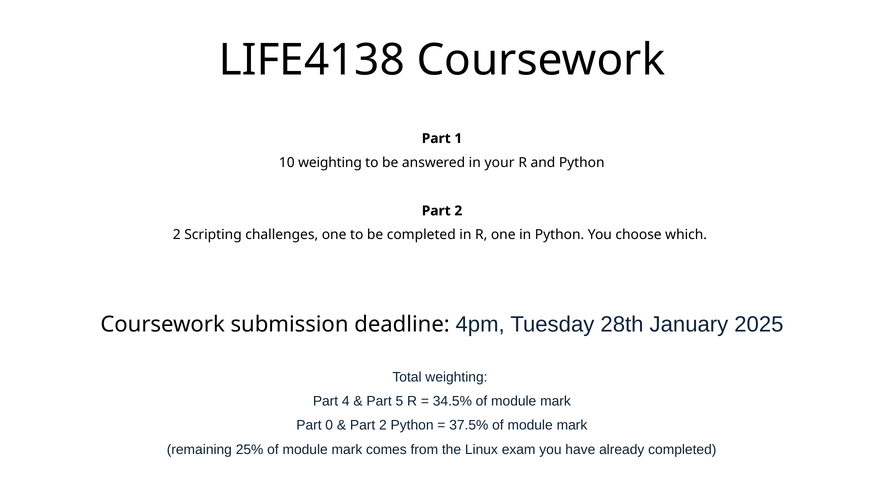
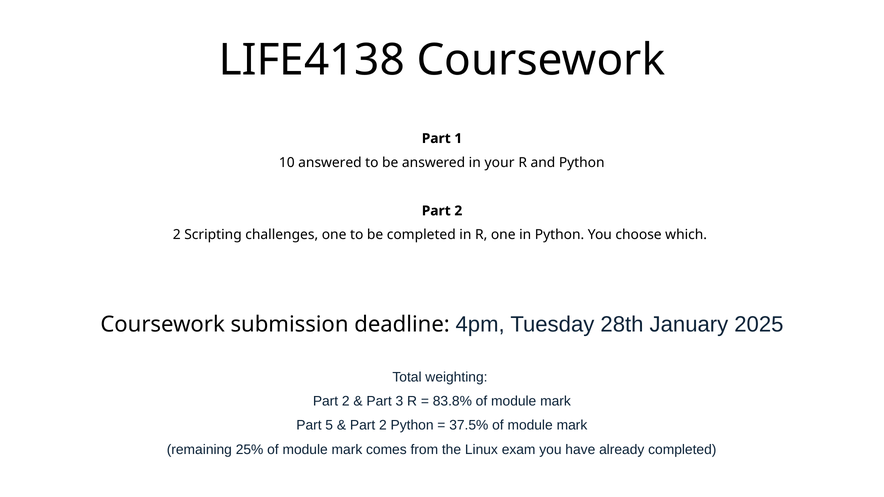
10 weighting: weighting -> answered
4 at (346, 401): 4 -> 2
5: 5 -> 3
34.5%: 34.5% -> 83.8%
0: 0 -> 5
